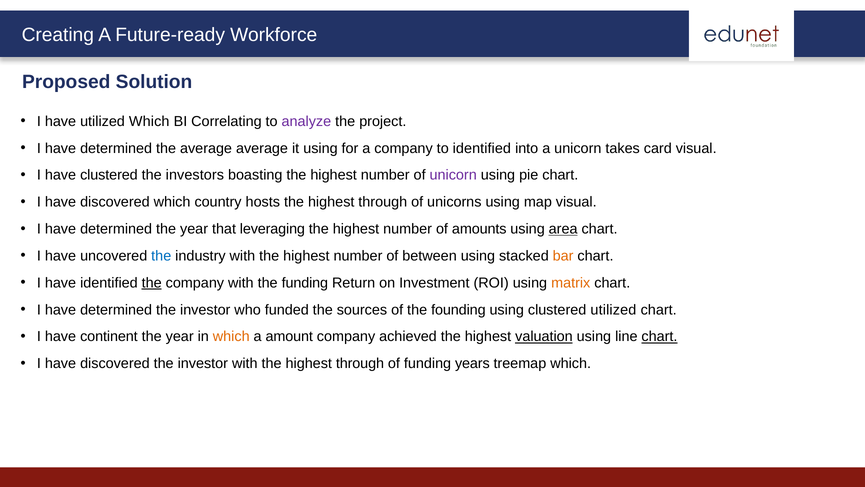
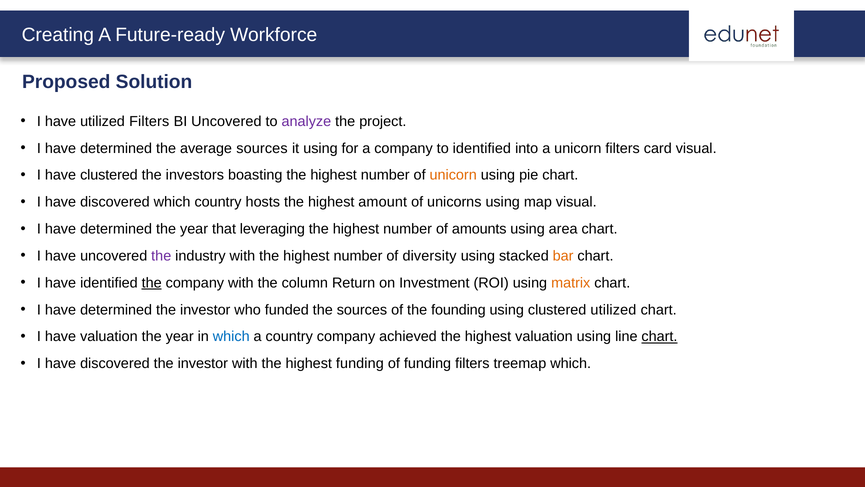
utilized Which: Which -> Filters
BI Correlating: Correlating -> Uncovered
average average: average -> sources
unicorn takes: takes -> filters
unicorn at (453, 175) colour: purple -> orange
hosts the highest through: through -> amount
area underline: present -> none
the at (161, 256) colour: blue -> purple
between: between -> diversity
the funding: funding -> column
have continent: continent -> valuation
which at (231, 336) colour: orange -> blue
a amount: amount -> country
valuation at (544, 336) underline: present -> none
with the highest through: through -> funding
funding years: years -> filters
